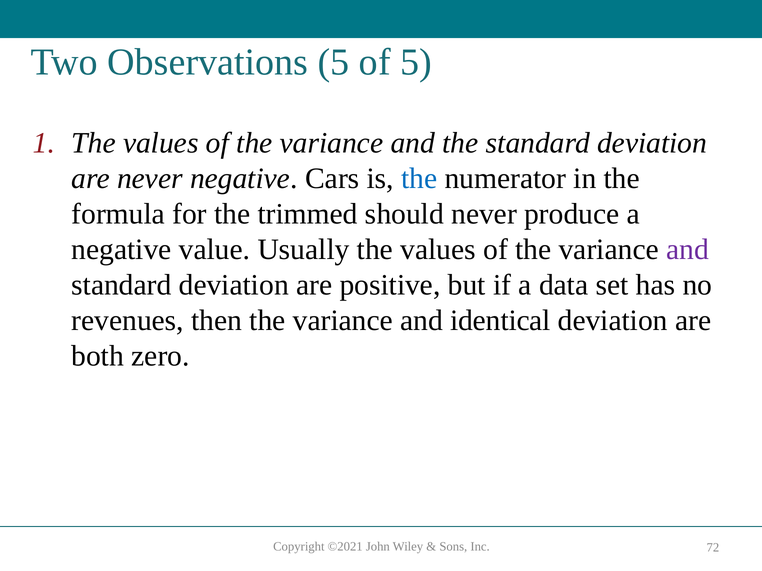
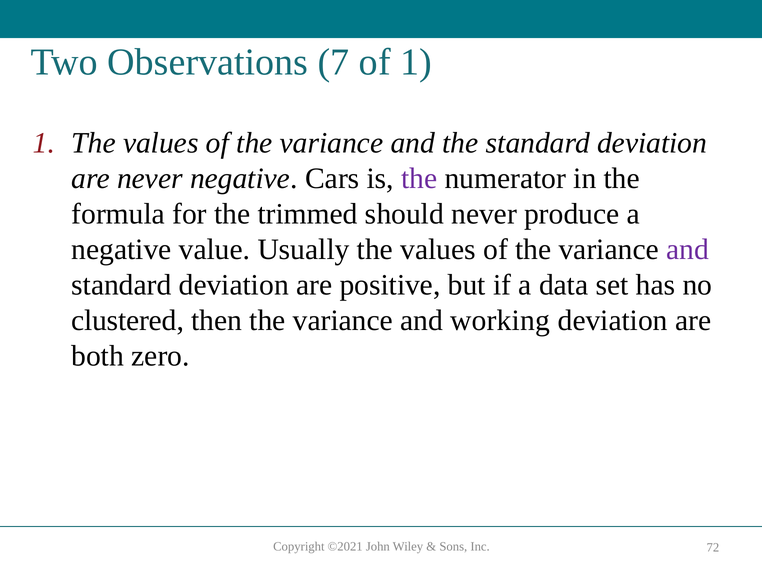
Observations 5: 5 -> 7
of 5: 5 -> 1
the at (419, 179) colour: blue -> purple
revenues: revenues -> clustered
identical: identical -> working
